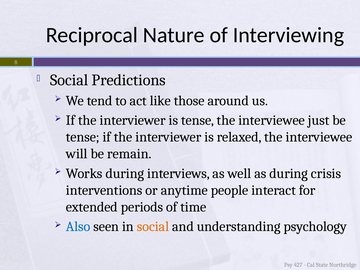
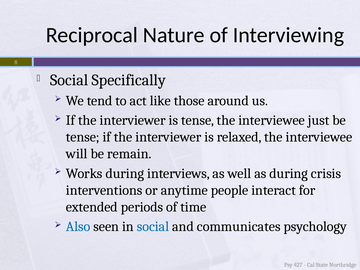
Predictions: Predictions -> Specifically
social at (153, 227) colour: orange -> blue
understanding: understanding -> communicates
